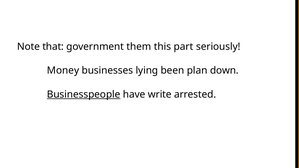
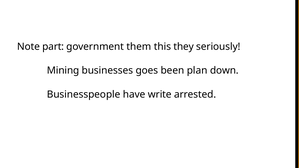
that: that -> part
part: part -> they
Money: Money -> Mining
lying: lying -> goes
Businesspeople underline: present -> none
